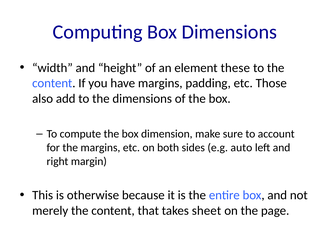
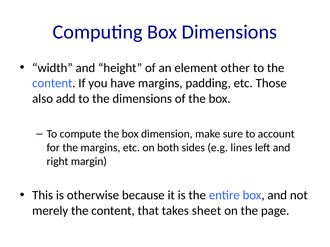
these: these -> other
auto: auto -> lines
